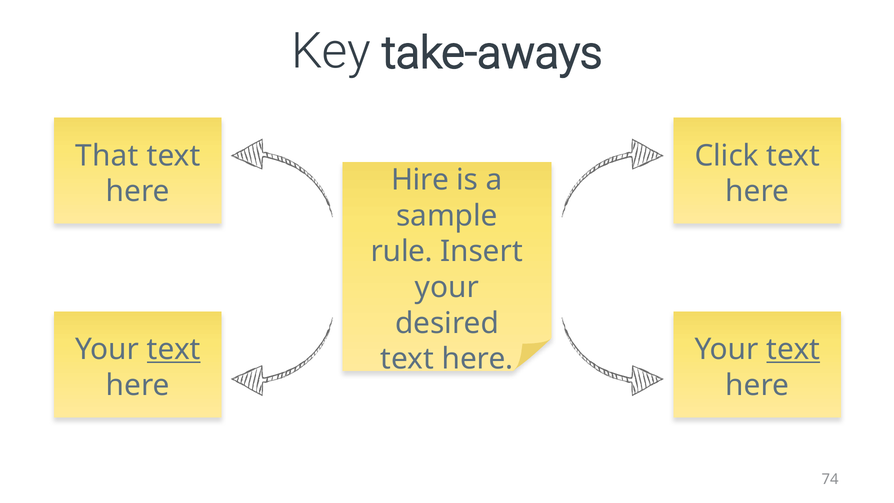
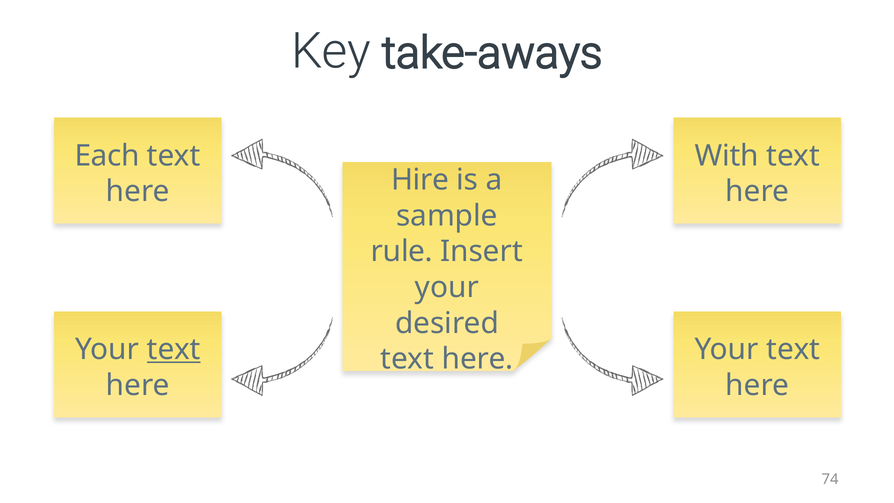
That: That -> Each
Click: Click -> With
text at (793, 349) underline: present -> none
